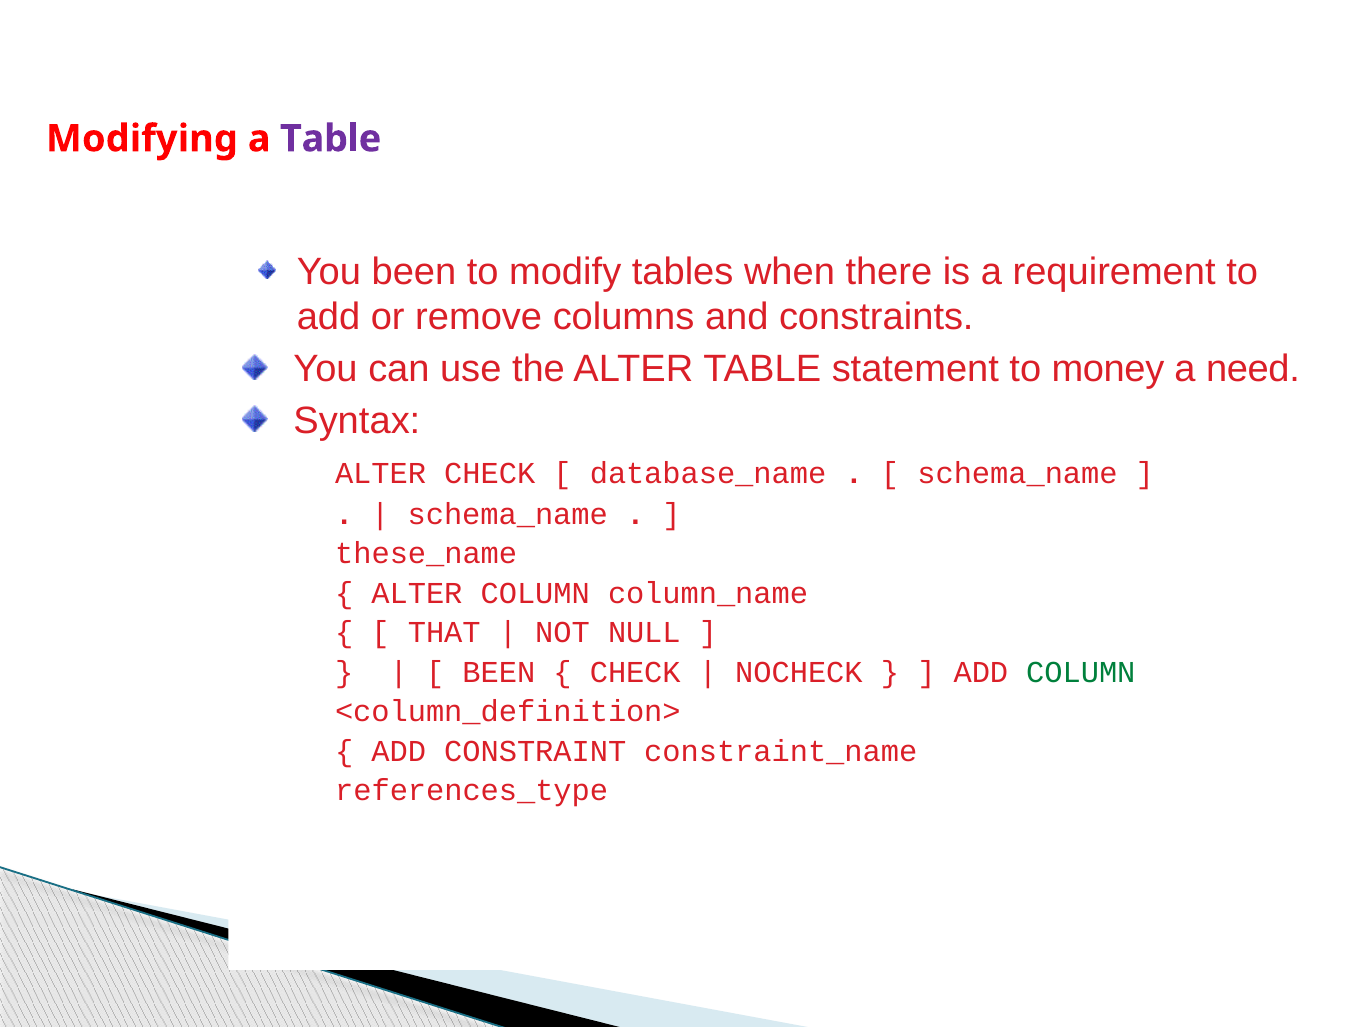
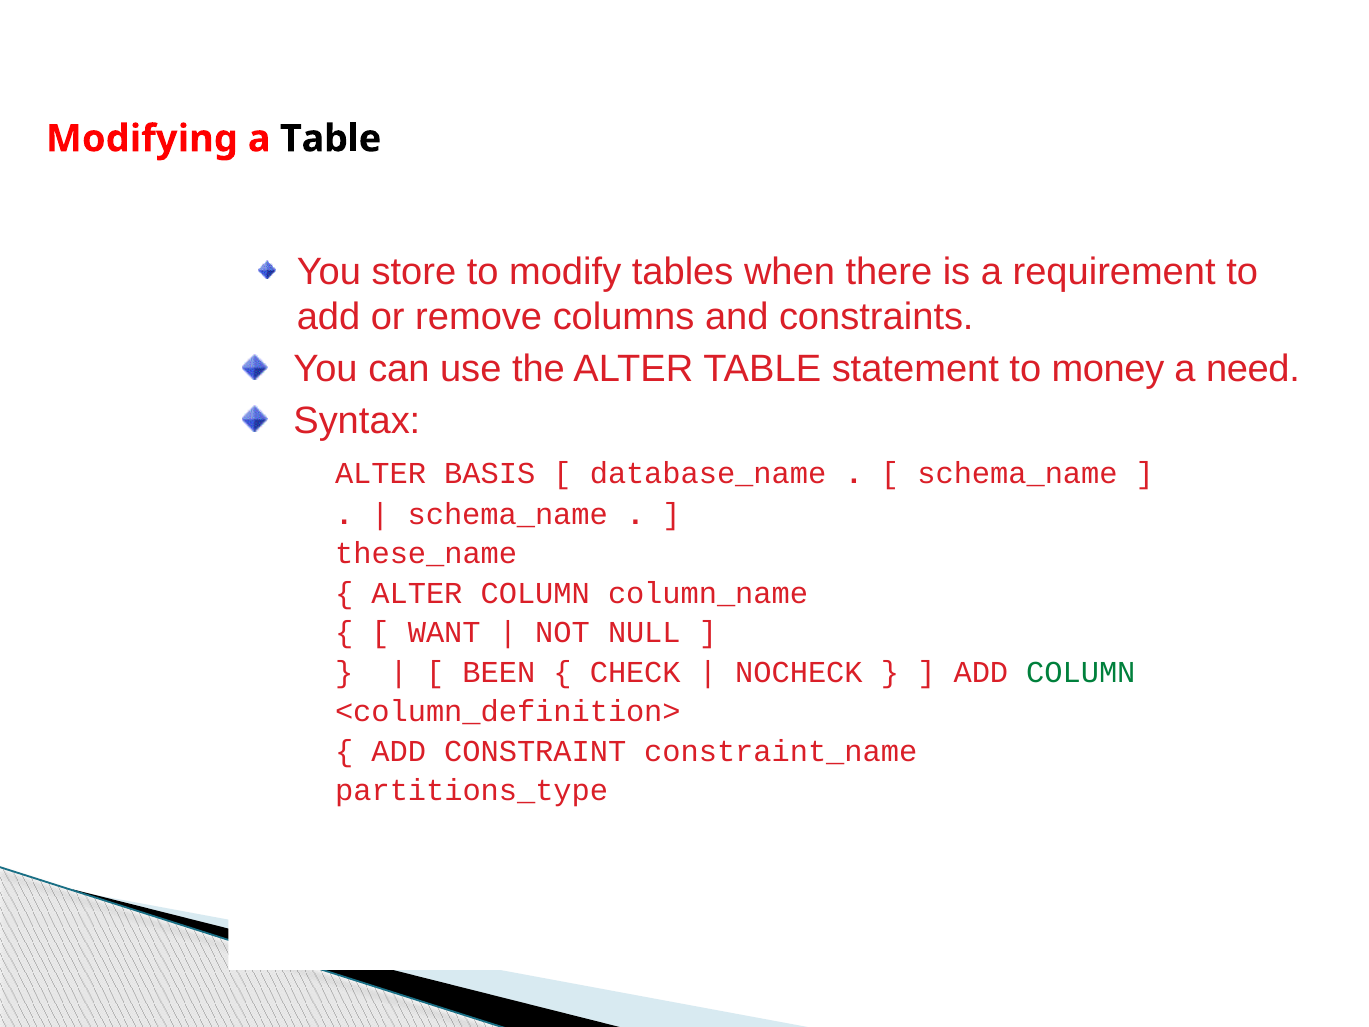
Table at (331, 139) colour: purple -> black
You been: been -> store
ALTER CHECK: CHECK -> BASIS
THAT: THAT -> WANT
references_type: references_type -> partitions_type
